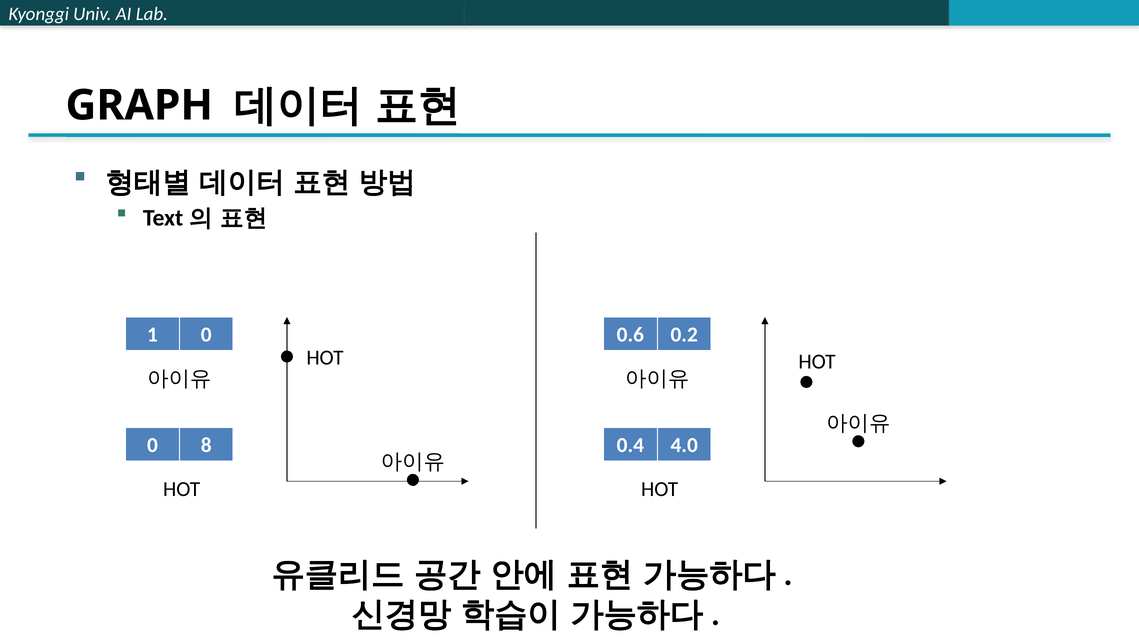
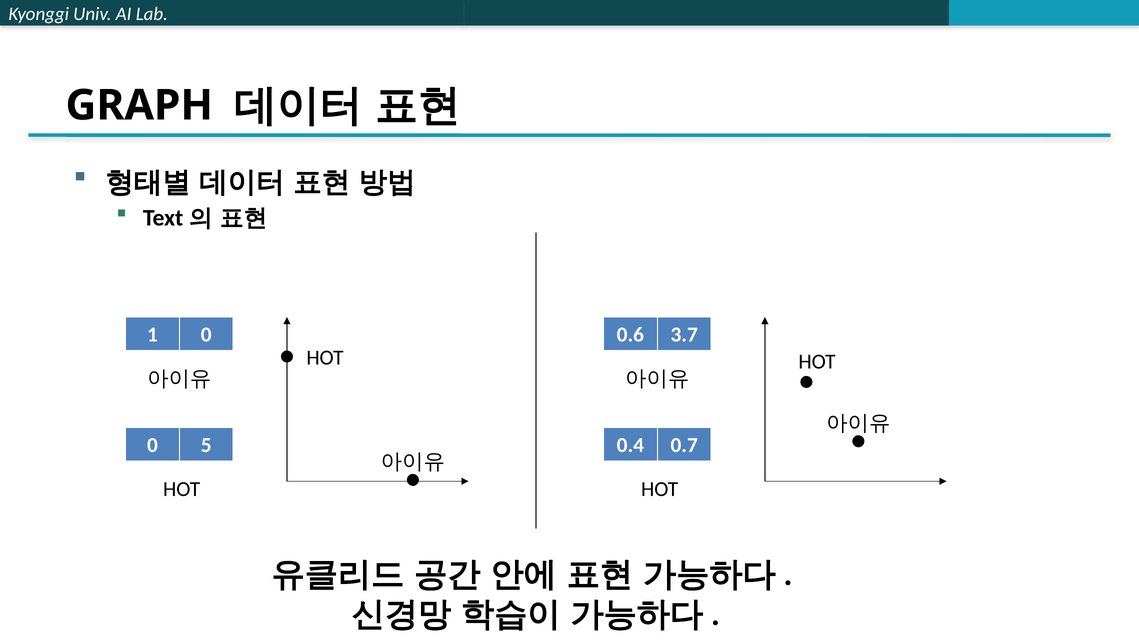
0.2: 0.2 -> 3.7
8: 8 -> 5
4.0: 4.0 -> 0.7
